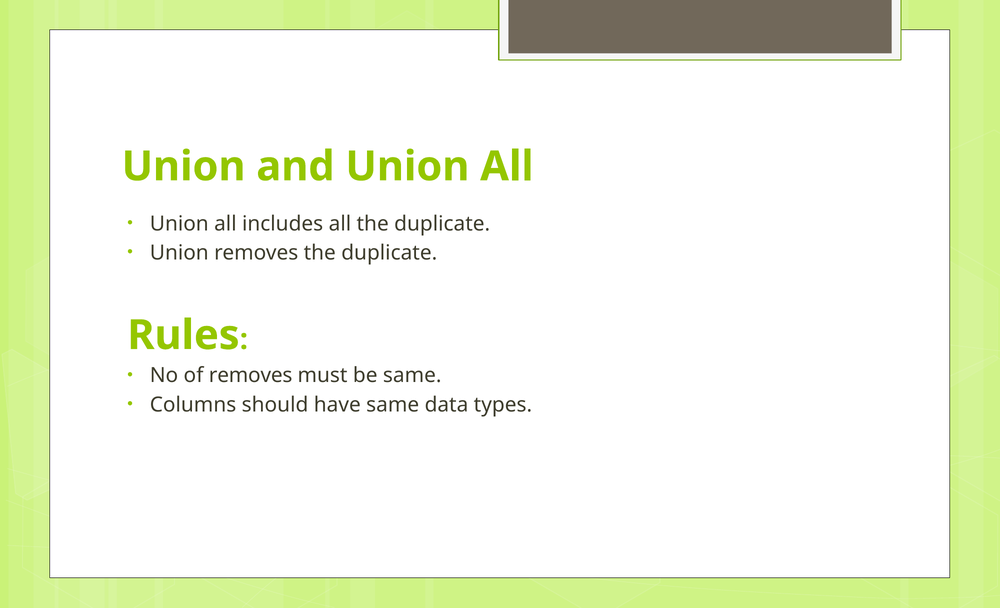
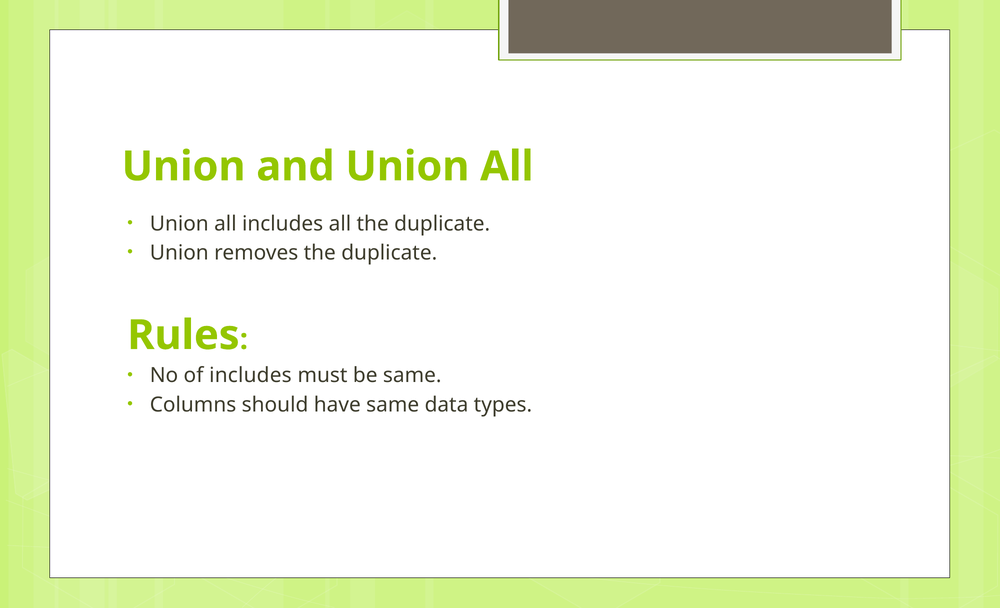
of removes: removes -> includes
